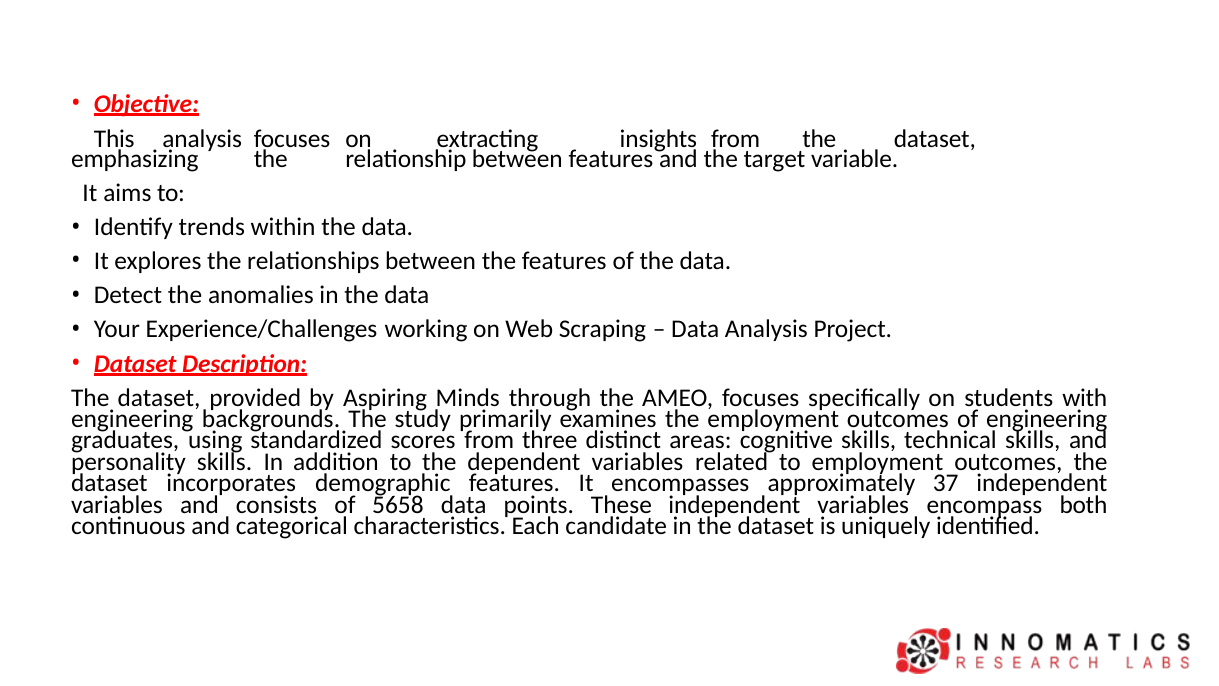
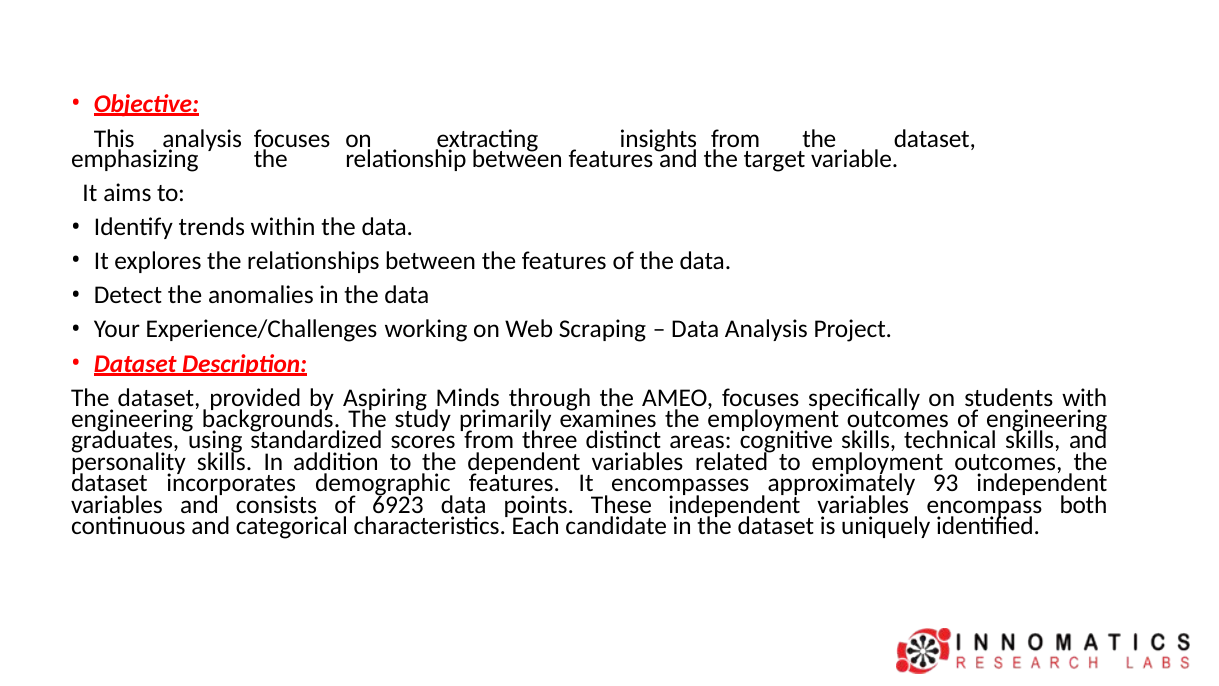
37: 37 -> 93
5658: 5658 -> 6923
